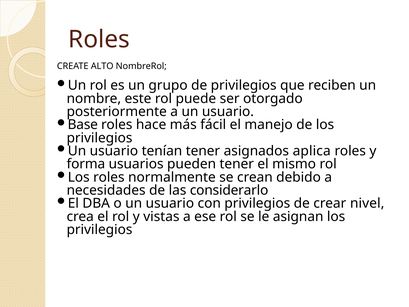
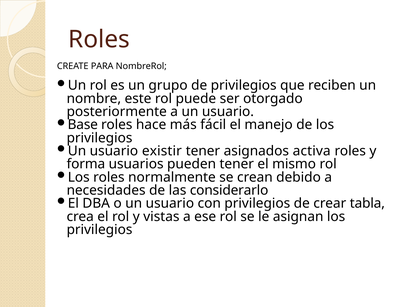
ALTO: ALTO -> PARA
tenían: tenían -> existir
aplica: aplica -> activa
nivel: nivel -> tabla
